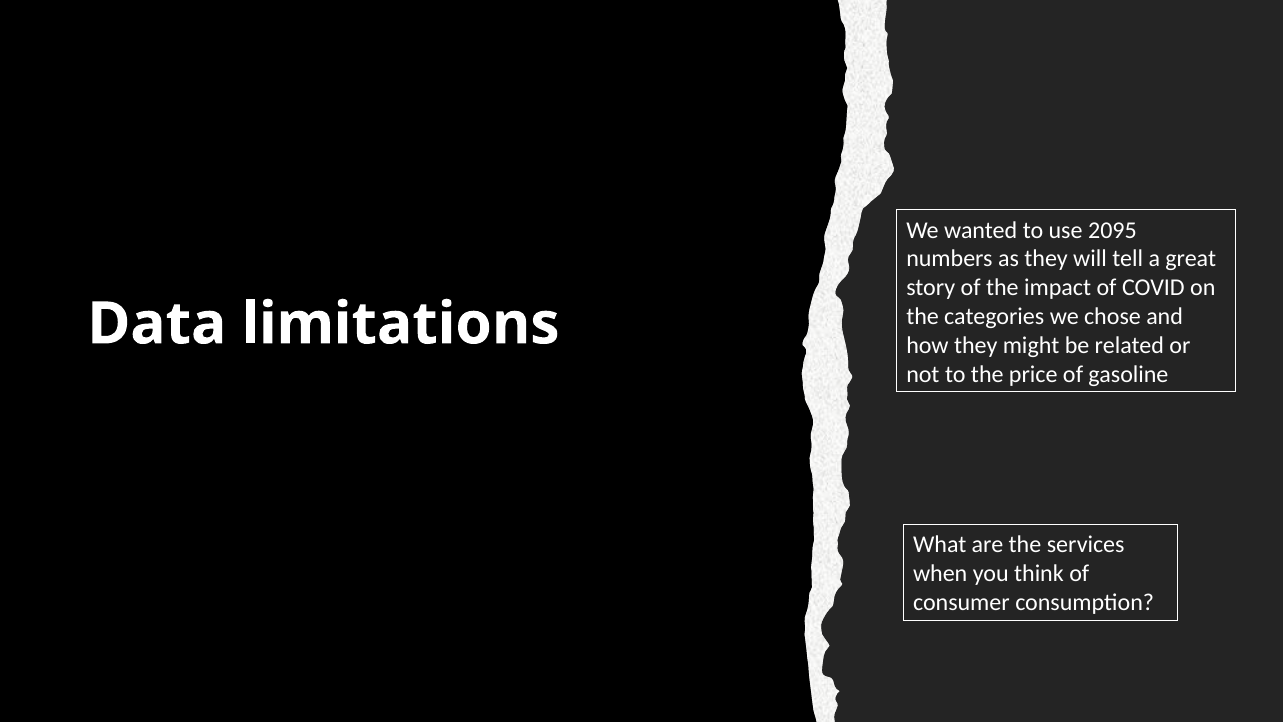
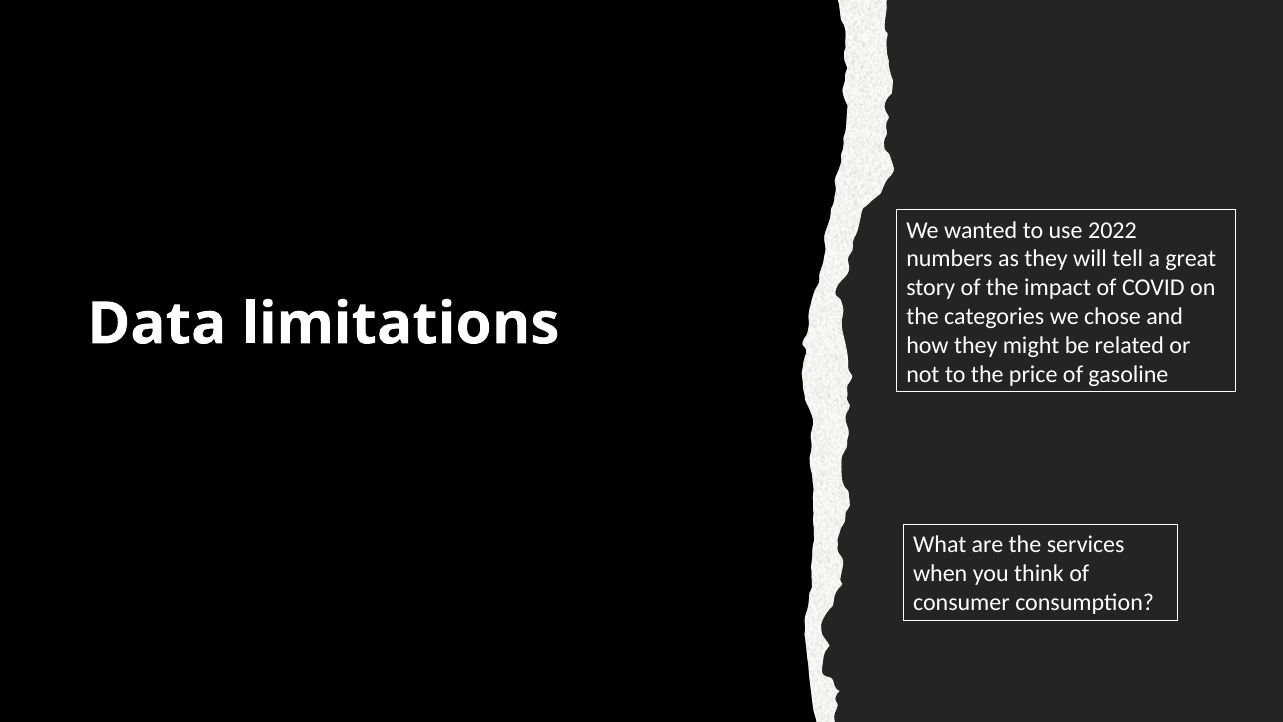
2095: 2095 -> 2022
